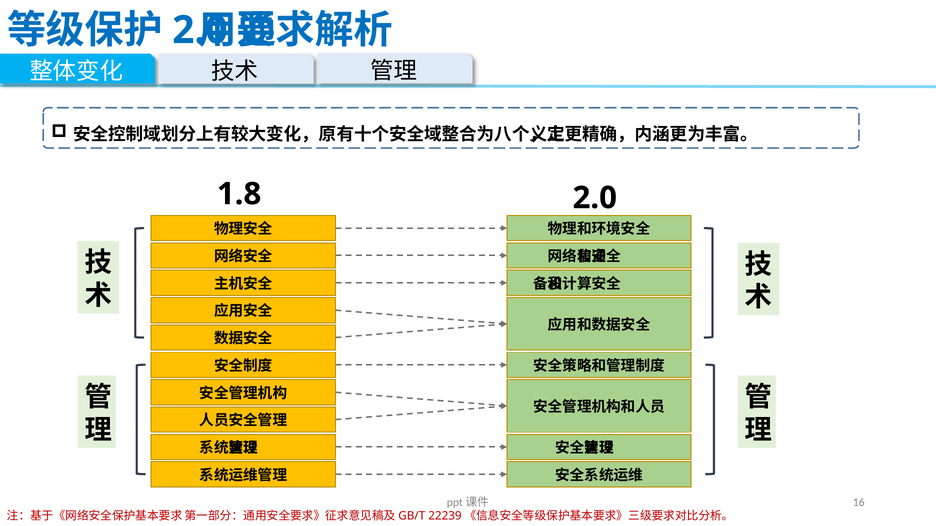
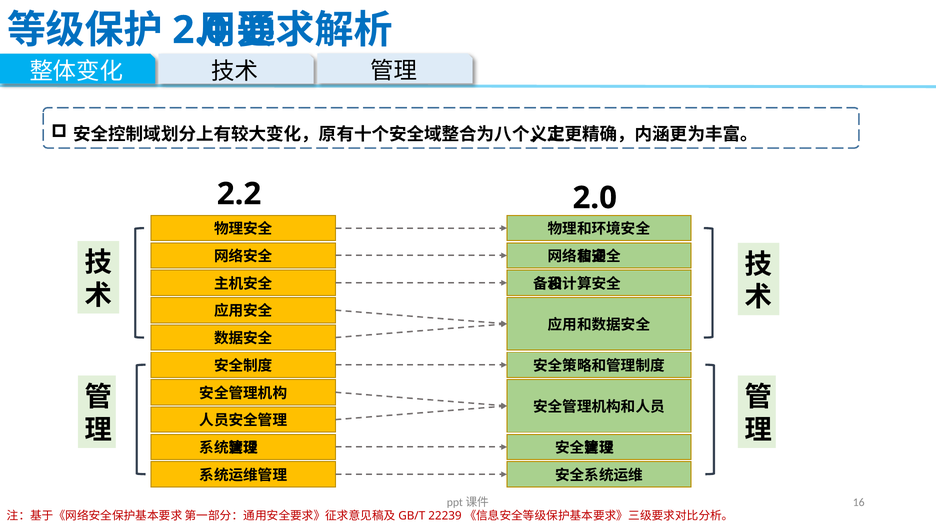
1.8: 1.8 -> 2.2
